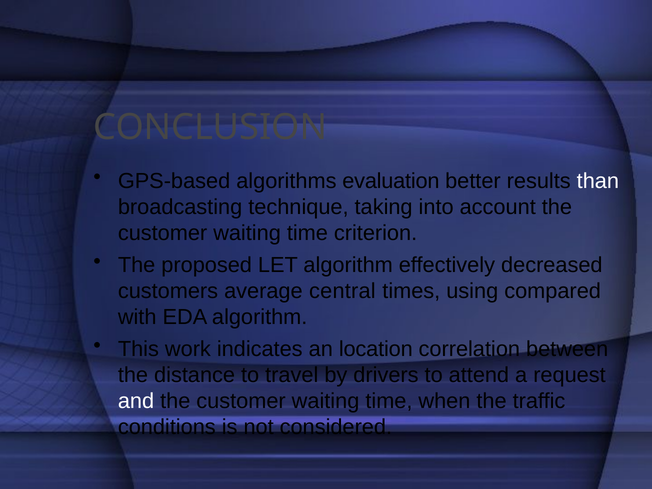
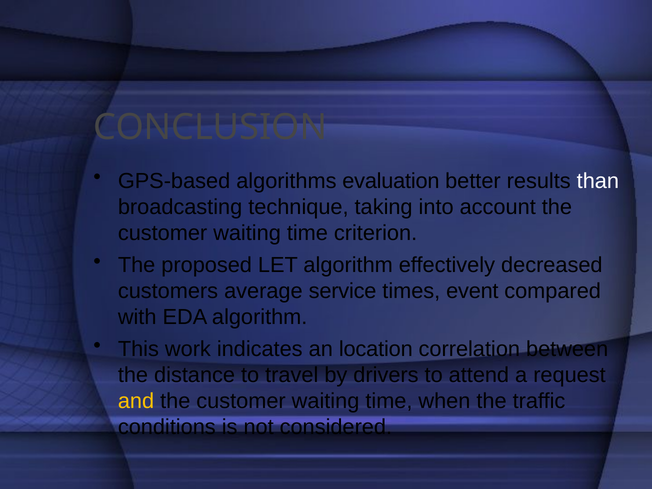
central: central -> service
using: using -> event
and colour: white -> yellow
